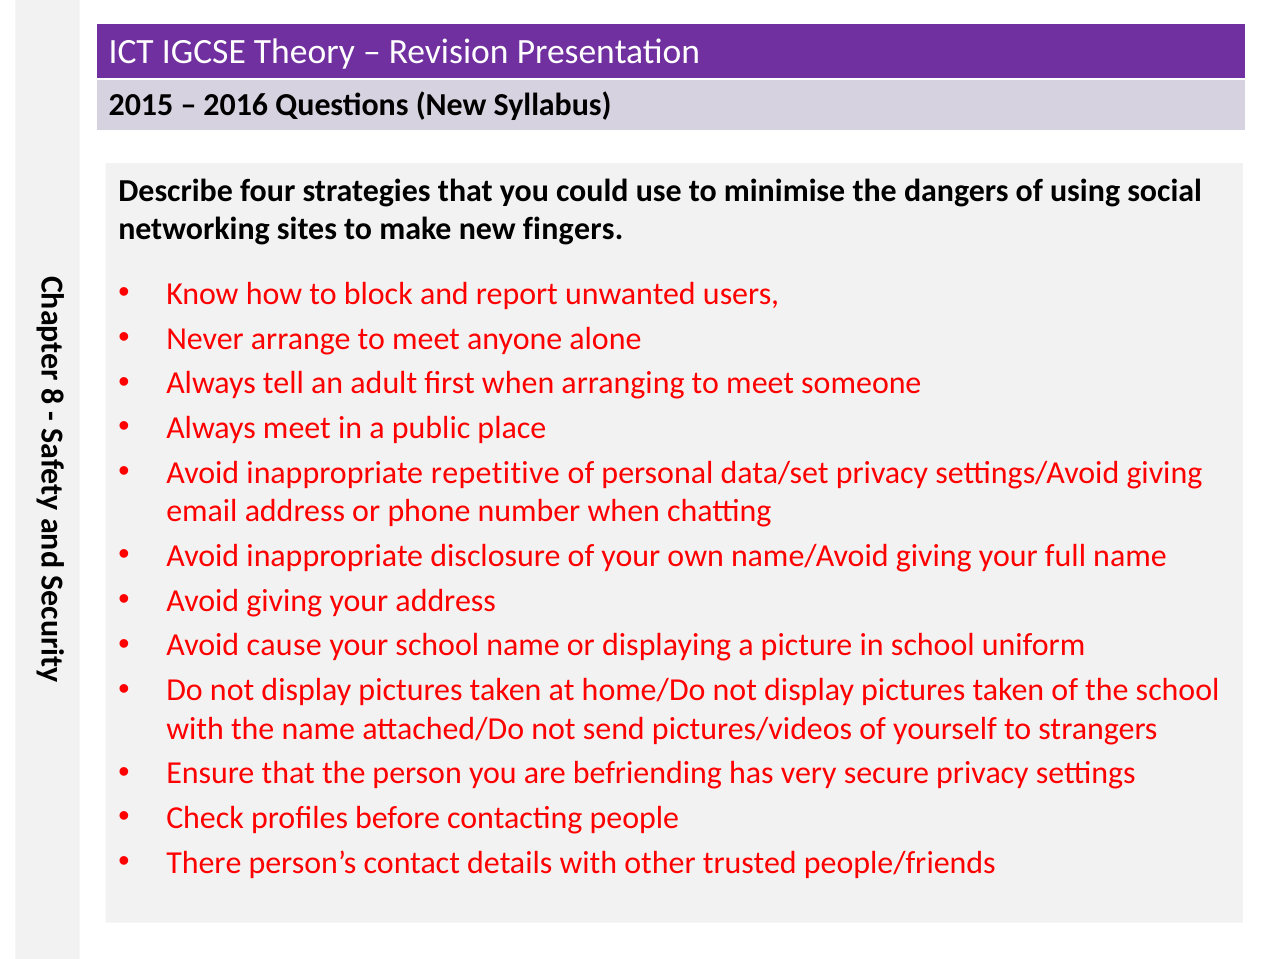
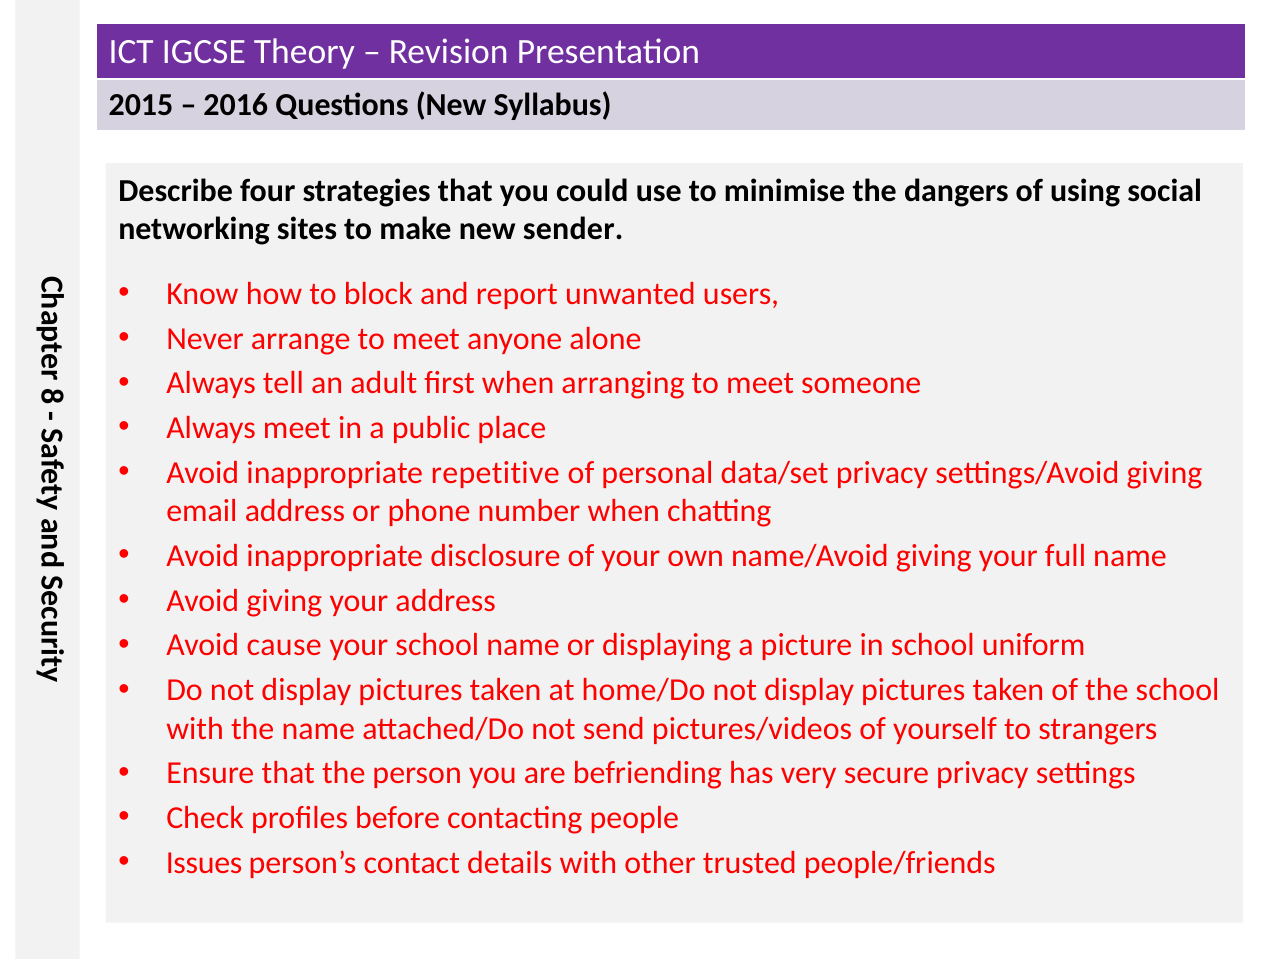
fingers: fingers -> sender
There: There -> Issues
